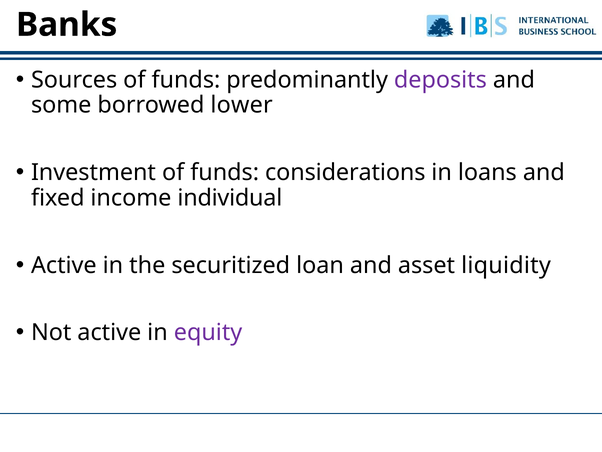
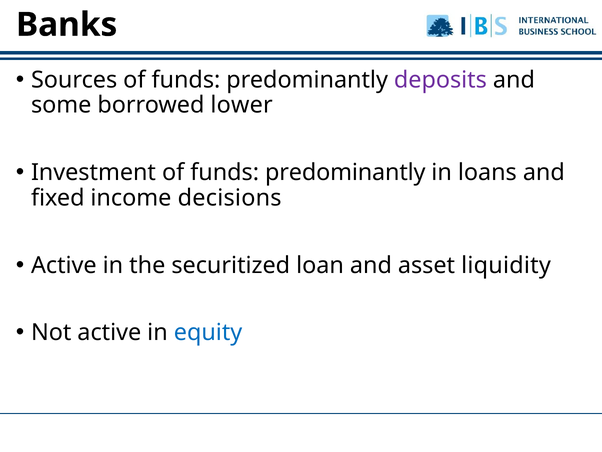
Investment of funds considerations: considerations -> predominantly
individual: individual -> decisions
equity colour: purple -> blue
